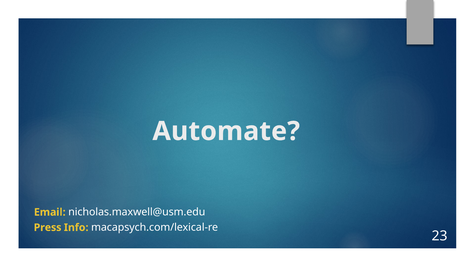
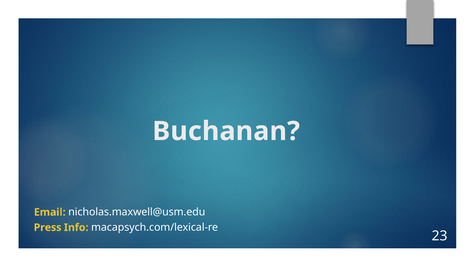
Automate: Automate -> Buchanan
